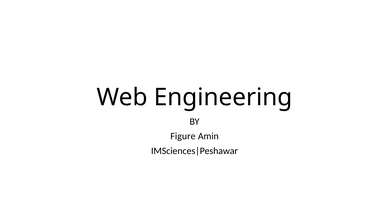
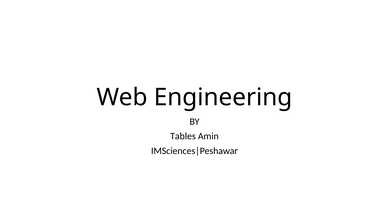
Figure: Figure -> Tables
